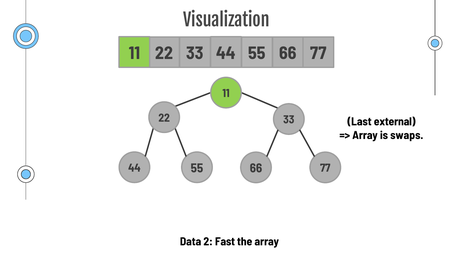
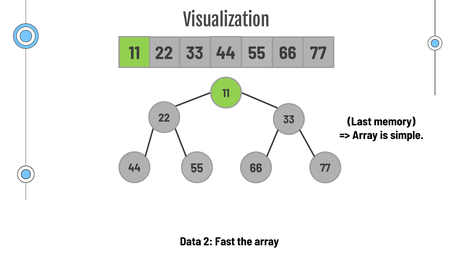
external: external -> memory
swaps: swaps -> simple
